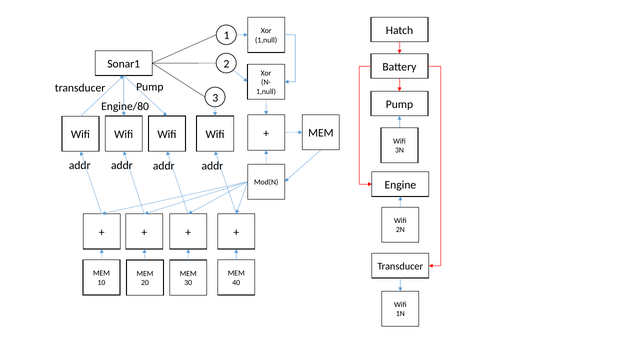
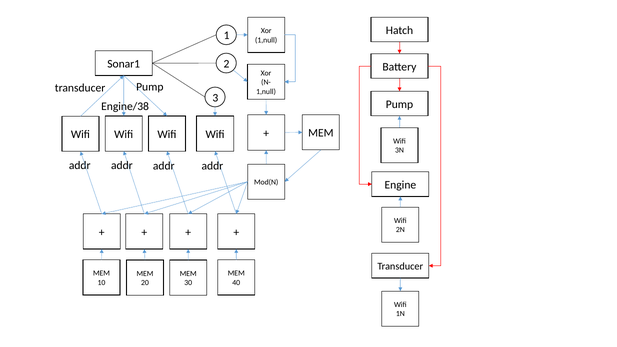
Engine/80: Engine/80 -> Engine/38
